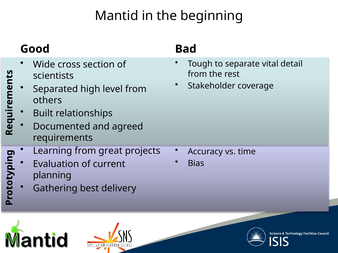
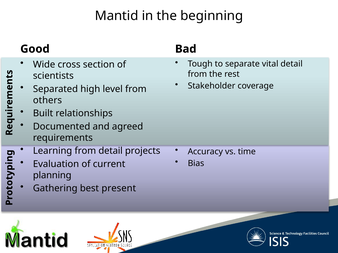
from great: great -> detail
delivery: delivery -> present
